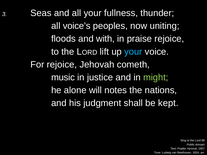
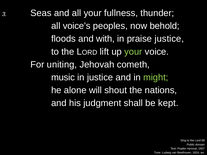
uniting: uniting -> behold
praise rejoice: rejoice -> justice
your at (133, 52) colour: light blue -> light green
For rejoice: rejoice -> uniting
notes: notes -> shout
